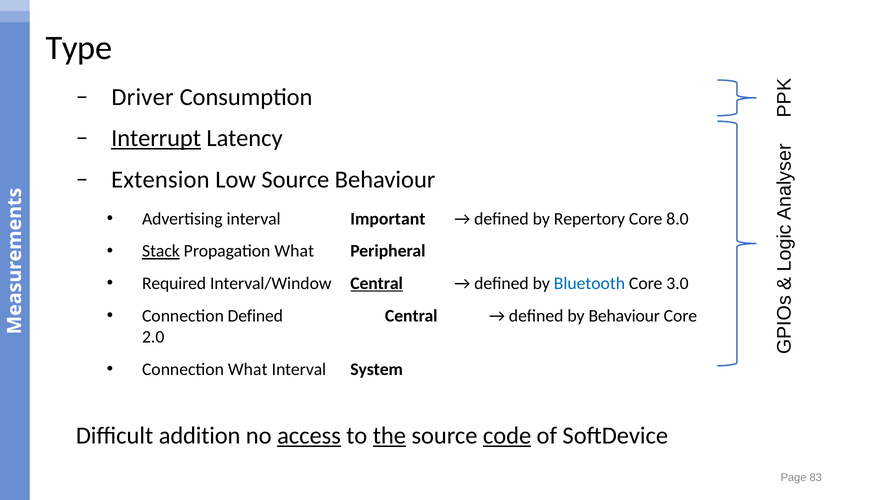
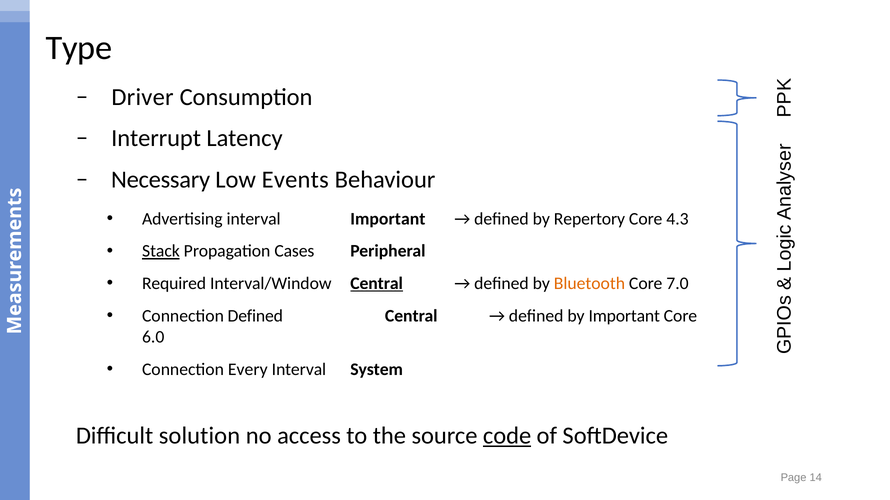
Interrupt underline: present -> none
Extension: Extension -> Necessary
Low Source: Source -> Events
8.0: 8.0 -> 4.3
Propagation What: What -> Cases
Bluetooth colour: blue -> orange
3.0: 3.0 -> 7.0
by Behaviour: Behaviour -> Important
2.0: 2.0 -> 6.0
Connection What: What -> Every
addition: addition -> solution
access underline: present -> none
the underline: present -> none
83: 83 -> 14
